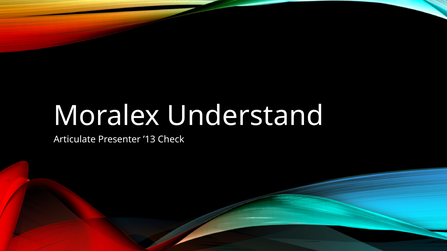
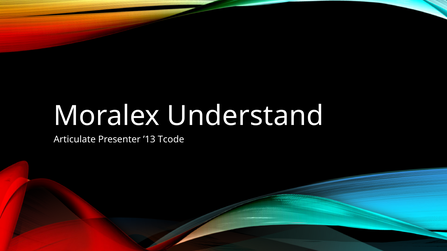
Check: Check -> Tcode
